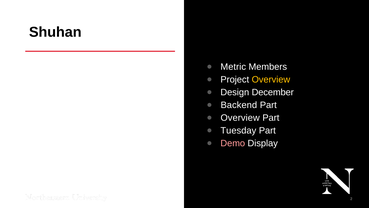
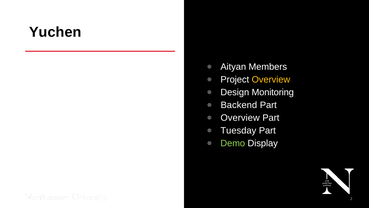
Shuhan: Shuhan -> Yuchen
Metric: Metric -> Aityan
December: December -> Monitoring
Demo colour: pink -> light green
